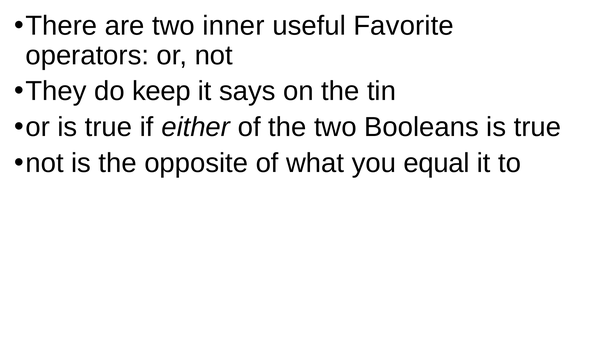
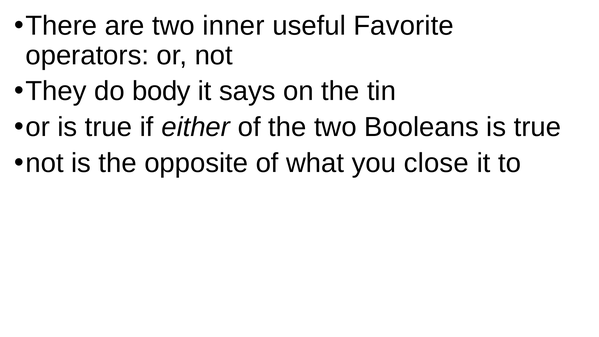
keep: keep -> body
equal: equal -> close
